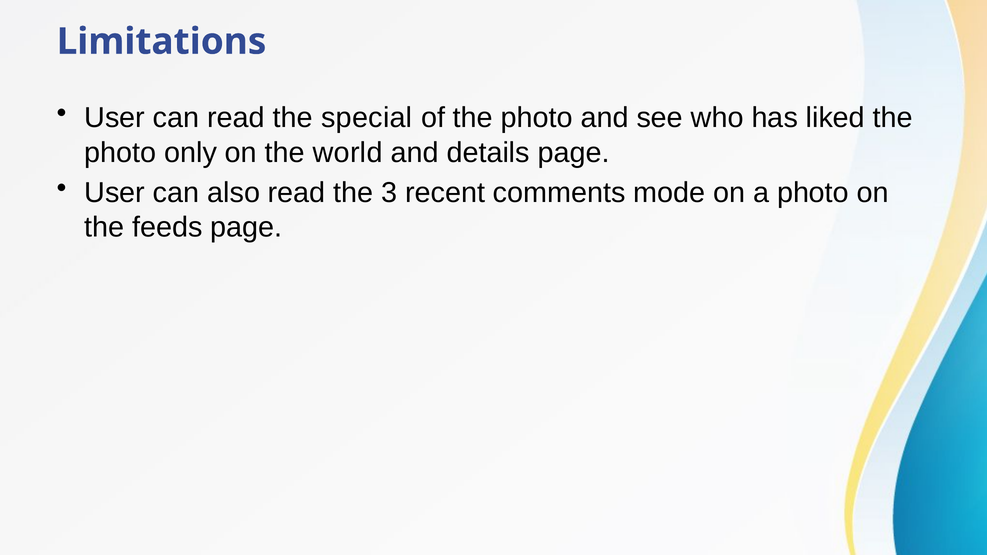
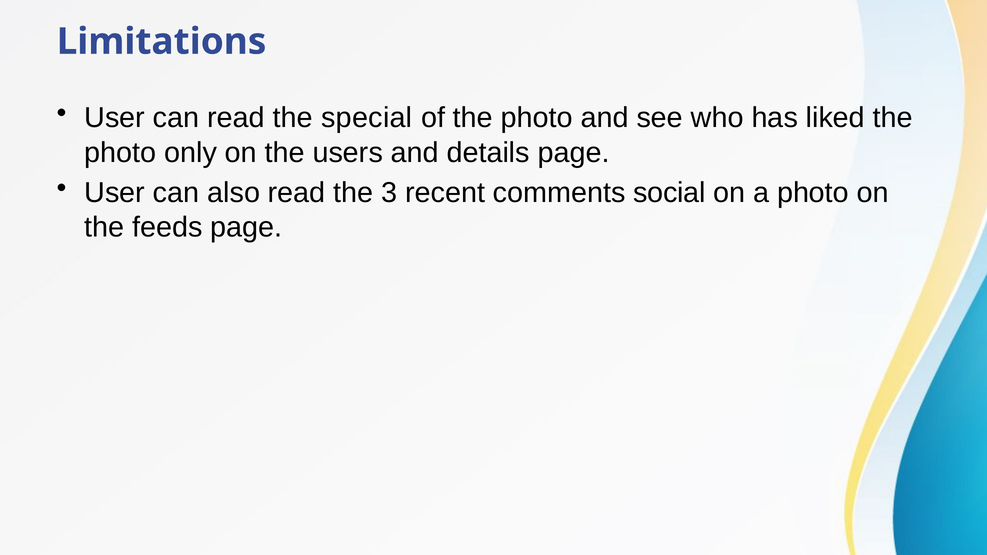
world: world -> users
mode: mode -> social
